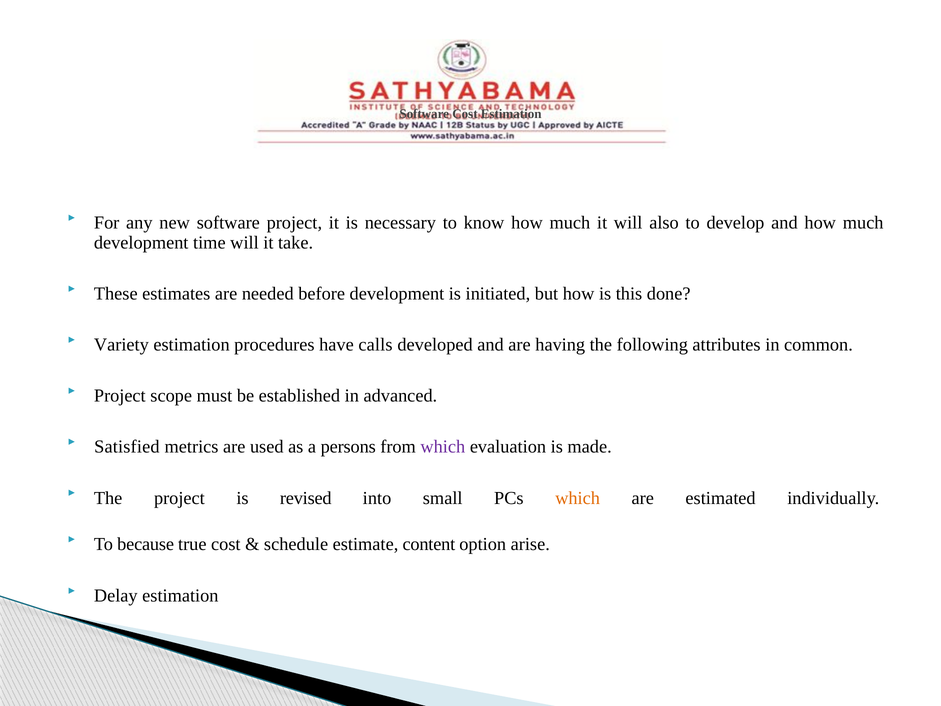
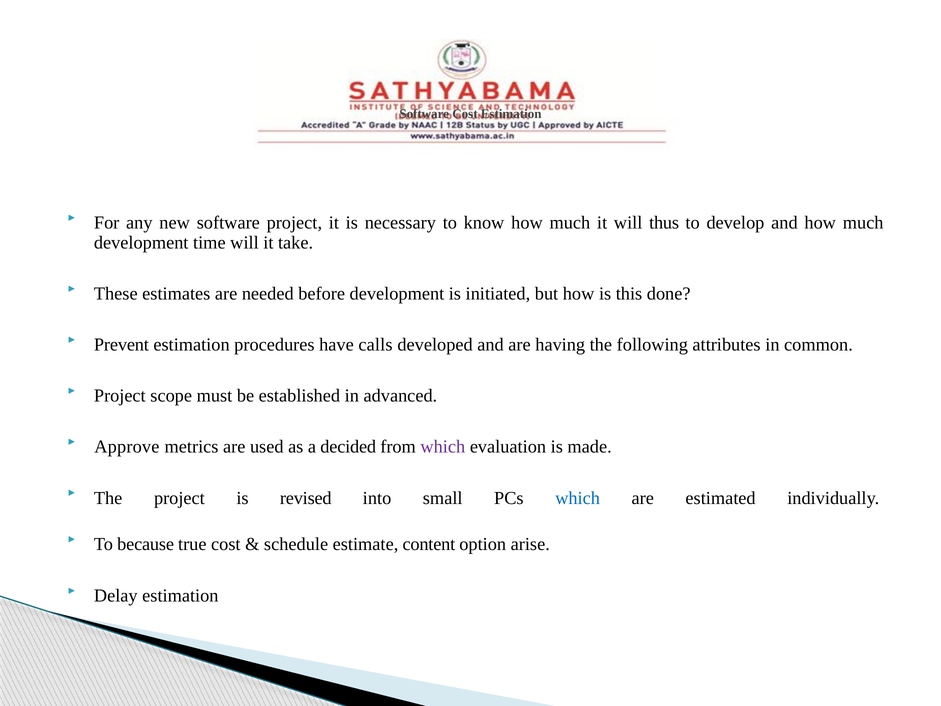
also: also -> thus
Variety: Variety -> Prevent
Satisfied: Satisfied -> Approve
persons: persons -> decided
which at (578, 498) colour: orange -> blue
